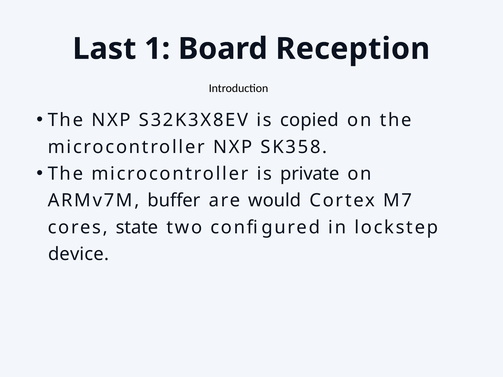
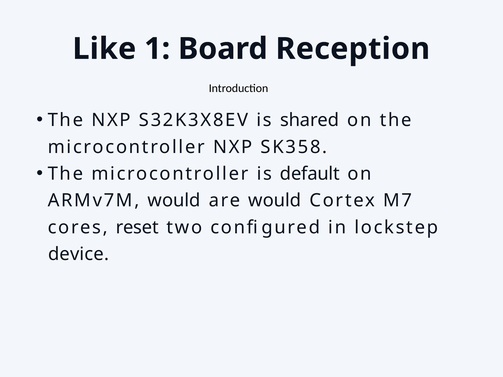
Last: Last -> Like
copied: copied -> shared
private: private -> default
ARMv7M buffer: buffer -> would
state: state -> reset
